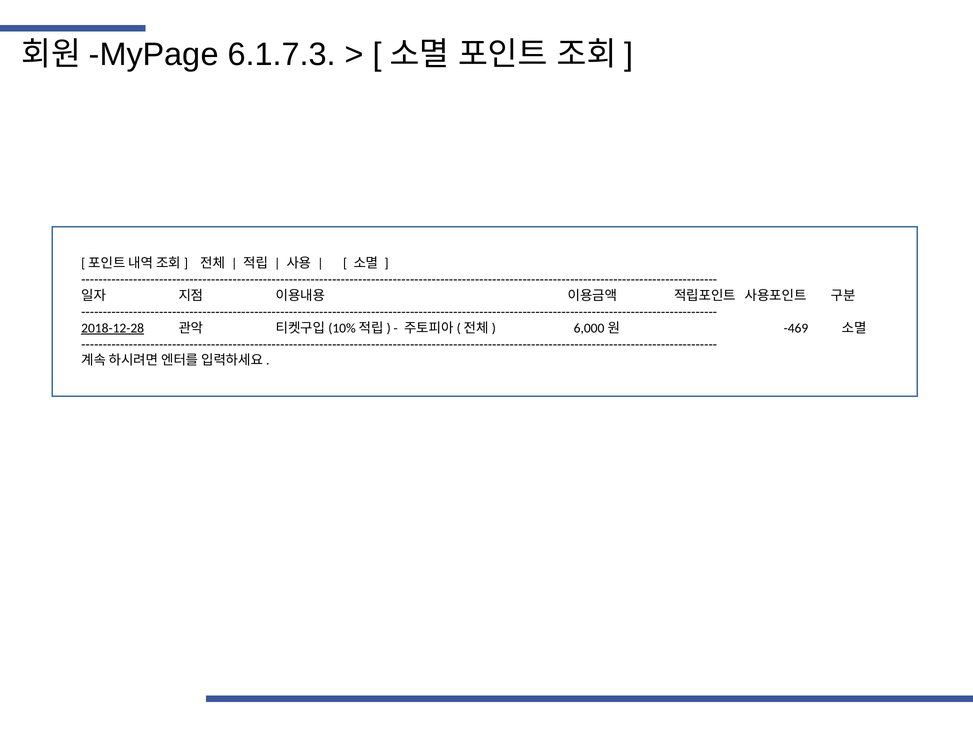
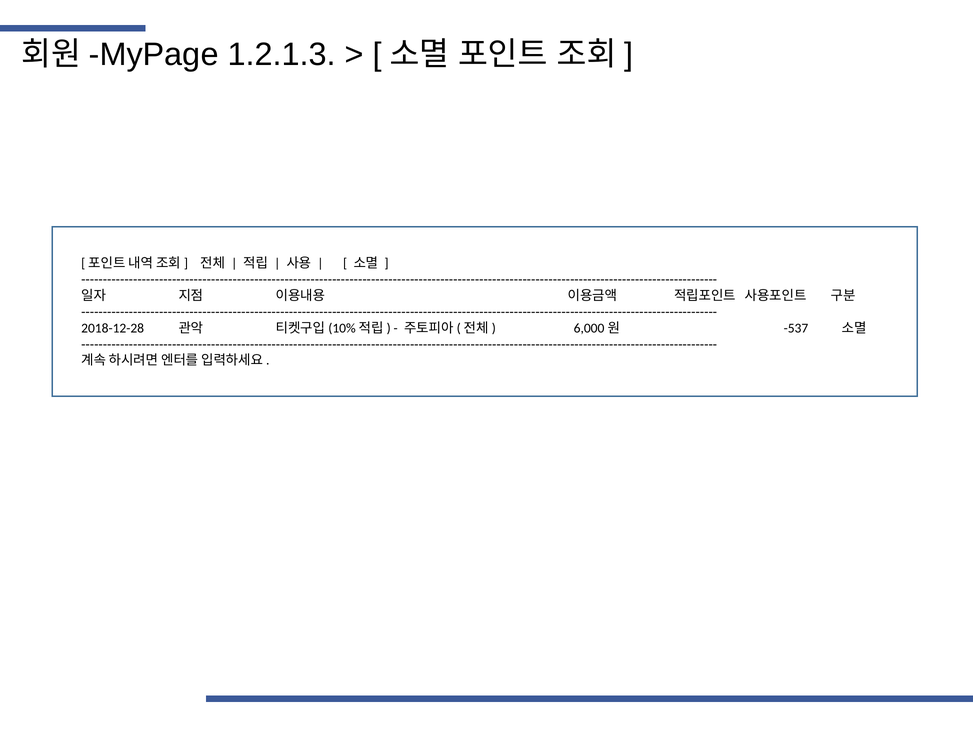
6.1.7.3: 6.1.7.3 -> 1.2.1.3
2018-12-28 underline: present -> none
-469: -469 -> -537
